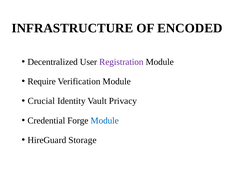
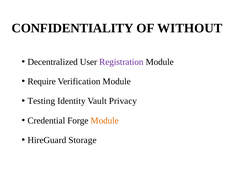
INFRASTRUCTURE: INFRASTRUCTURE -> CONFIDENTIALITY
ENCODED: ENCODED -> WITHOUT
Crucial: Crucial -> Testing
Module at (105, 120) colour: blue -> orange
